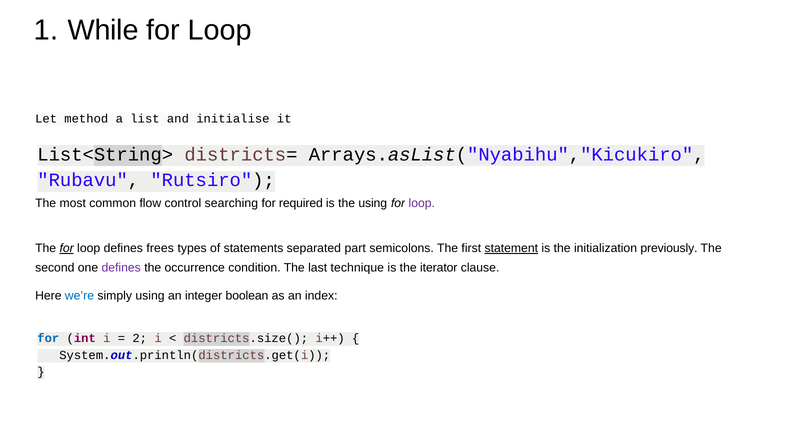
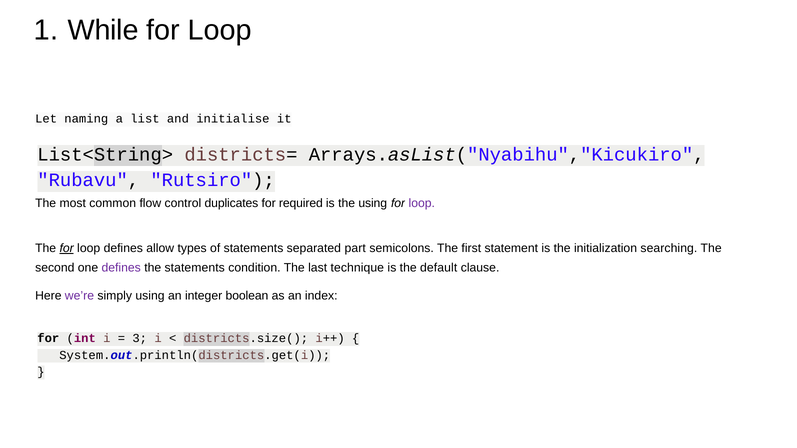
method: method -> naming
searching: searching -> duplicates
frees: frees -> allow
statement underline: present -> none
previously: previously -> searching
the occurrence: occurrence -> statements
iterator: iterator -> default
we’re colour: blue -> purple
for at (48, 339) colour: blue -> black
2: 2 -> 3
